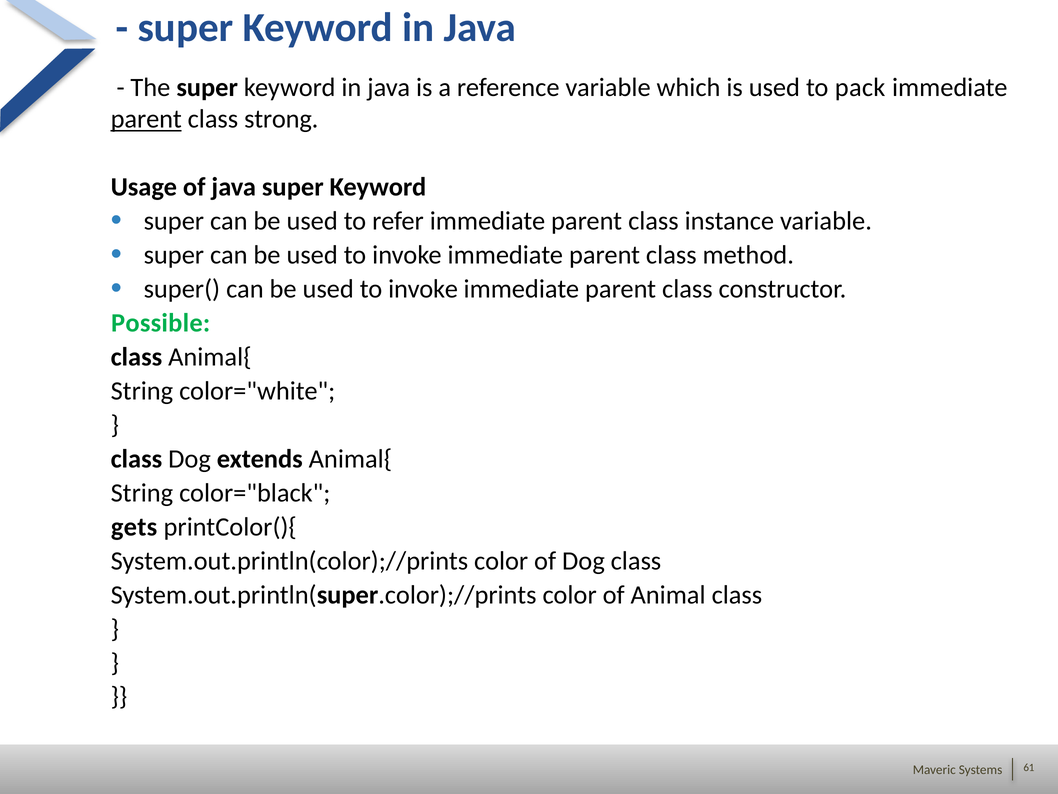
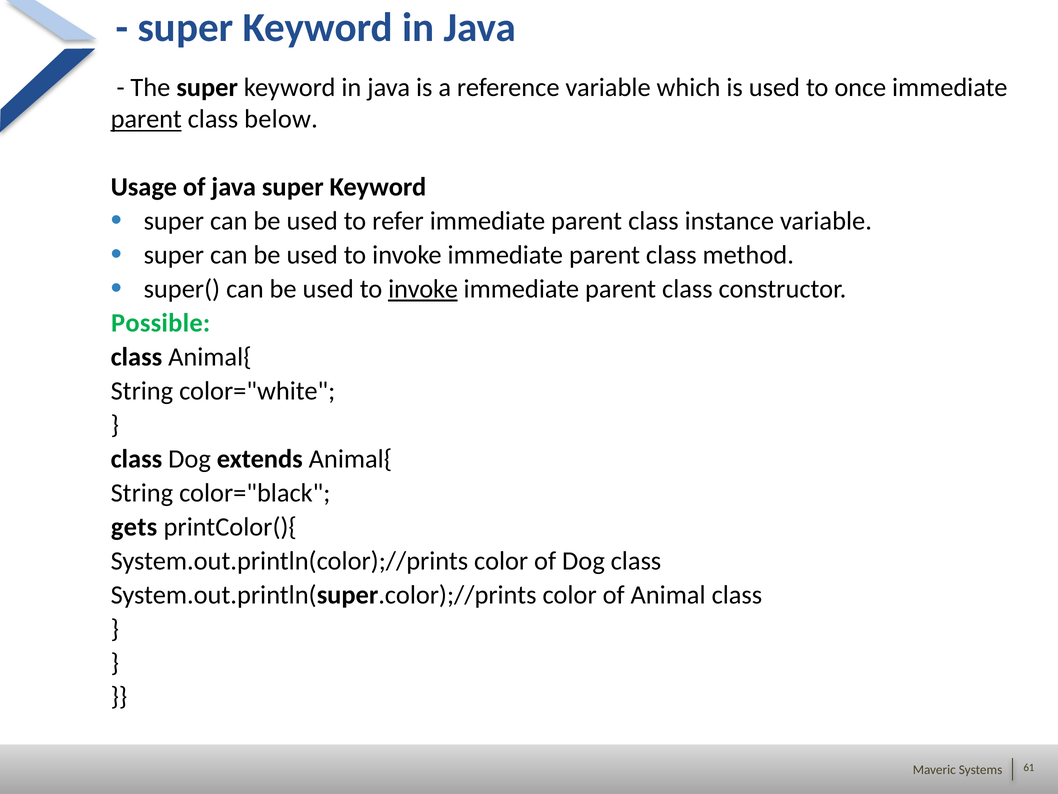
pack: pack -> once
strong: strong -> below
invoke at (423, 289) underline: none -> present
